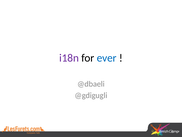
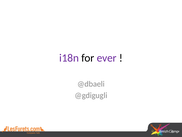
ever colour: blue -> purple
